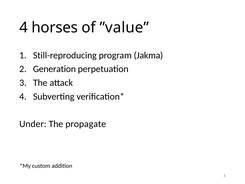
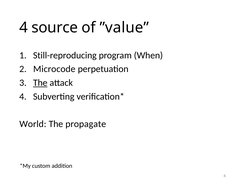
horses: horses -> source
Jakma: Jakma -> When
Generation: Generation -> Microcode
The at (40, 83) underline: none -> present
Under: Under -> World
